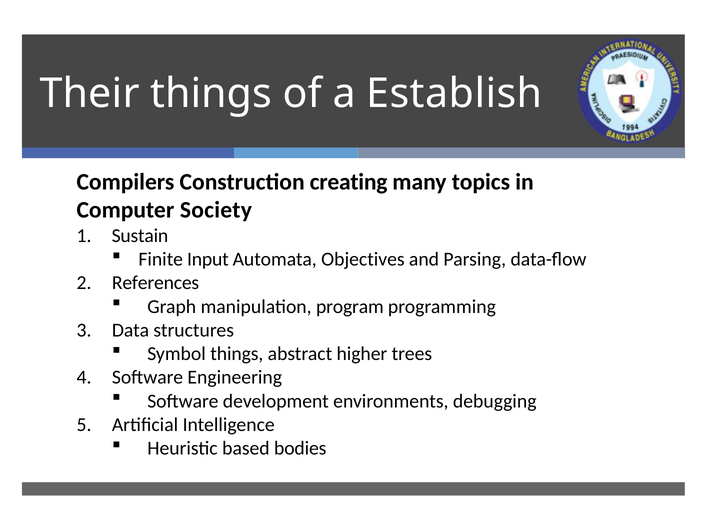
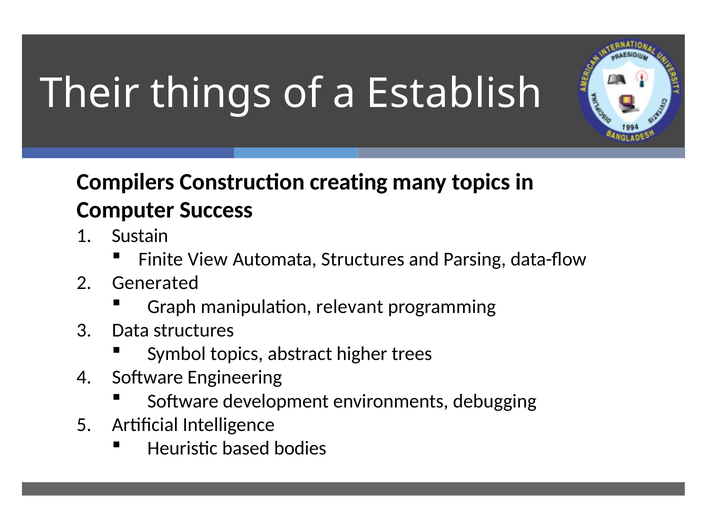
Society: Society -> Success
Input: Input -> View
Automata Objectives: Objectives -> Structures
References: References -> Generated
program: program -> relevant
Symbol things: things -> topics
